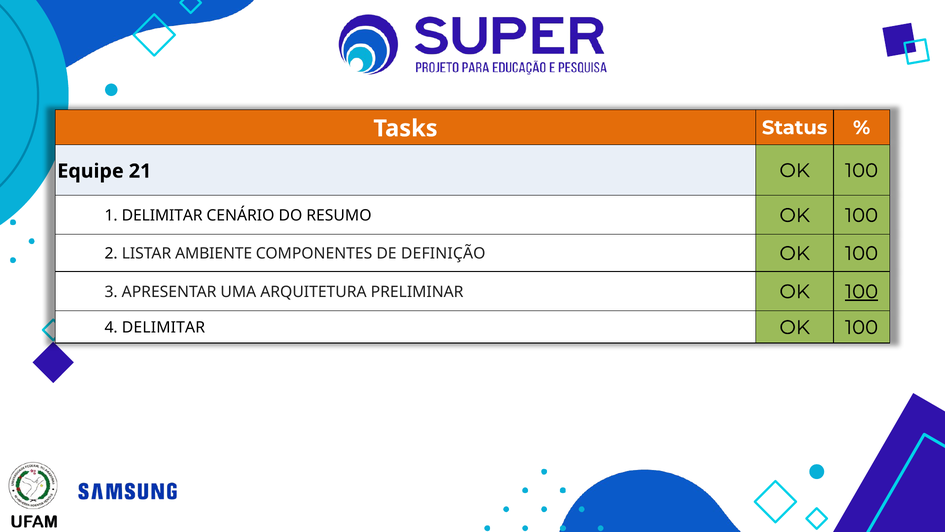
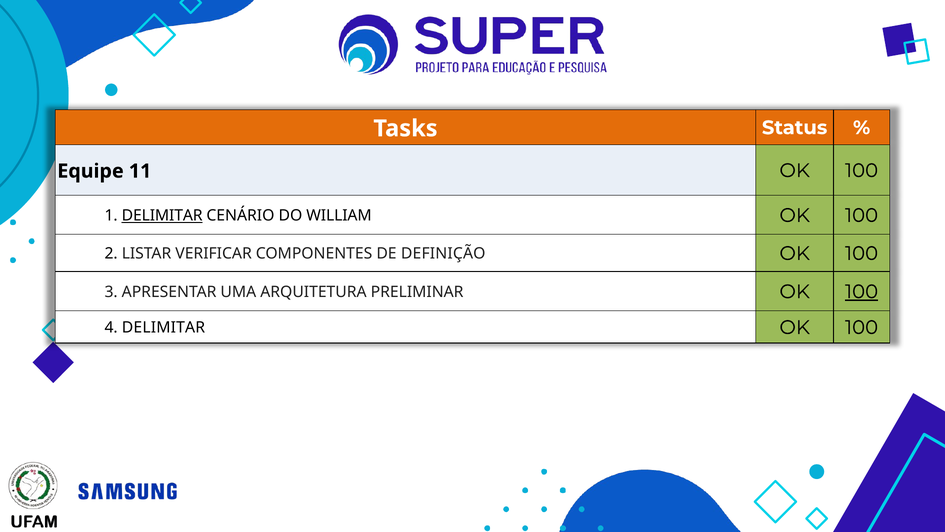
21: 21 -> 11
DELIMITAR at (162, 216) underline: none -> present
RESUMO: RESUMO -> WILLIAM
AMBIENTE: AMBIENTE -> VERIFICAR
